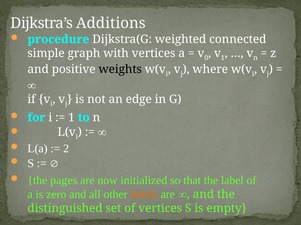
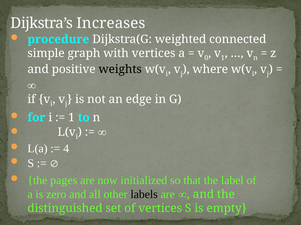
Additions: Additions -> Increases
2: 2 -> 4
labels colour: orange -> black
